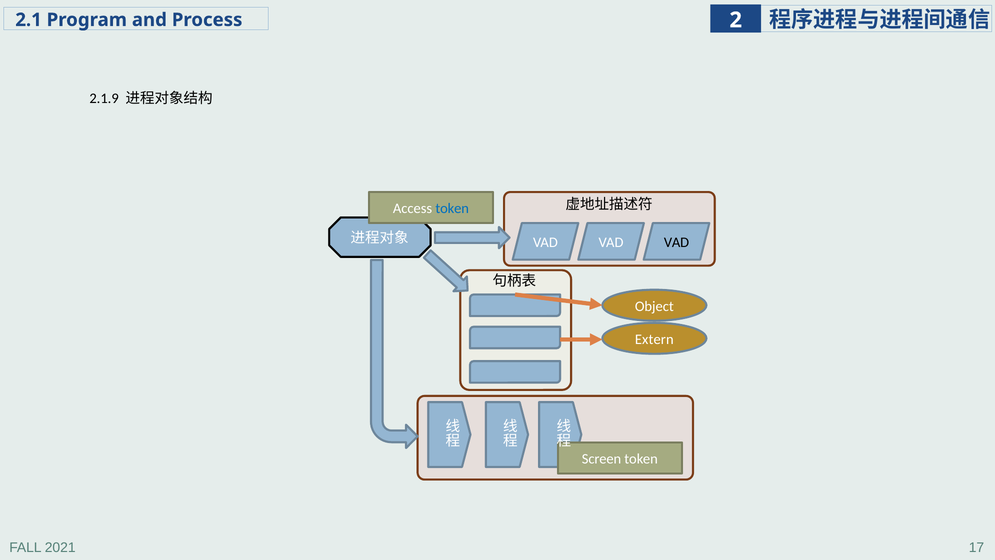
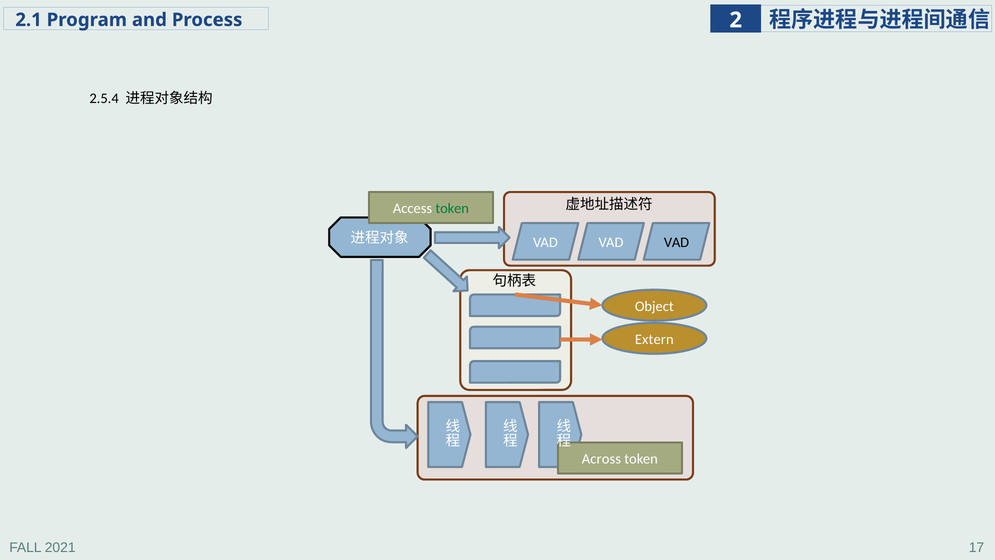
2.1.9: 2.1.9 -> 2.5.4
token at (452, 208) colour: blue -> green
Screen: Screen -> Across
